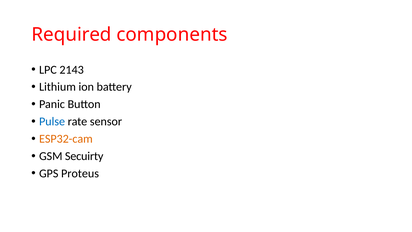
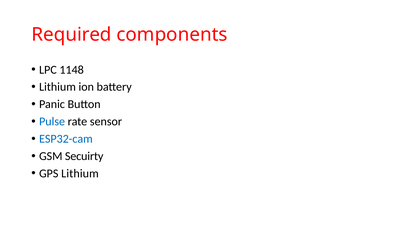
2143: 2143 -> 1148
ESP32-cam colour: orange -> blue
GPS Proteus: Proteus -> Lithium
